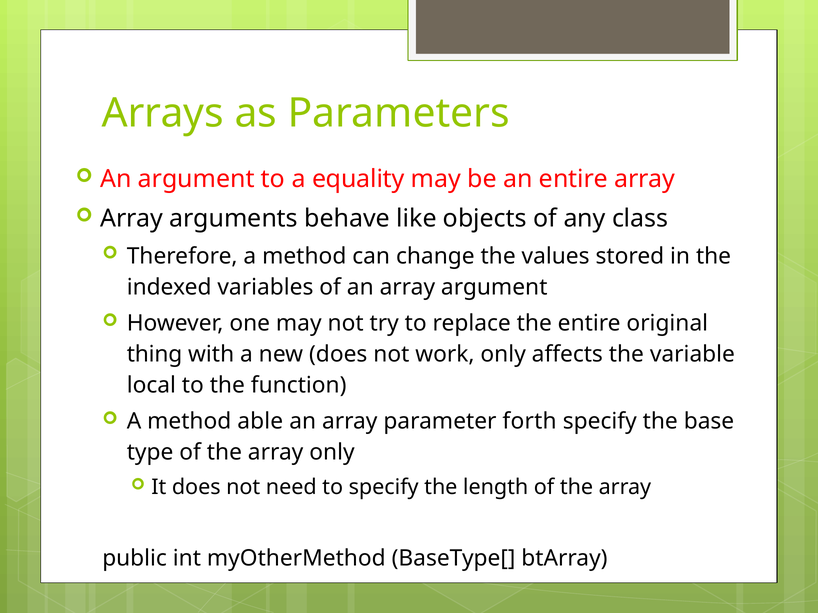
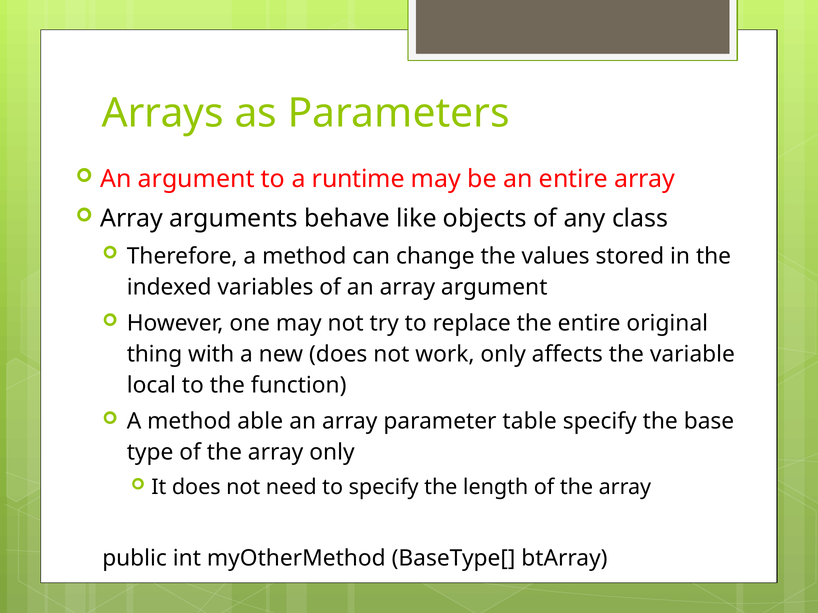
equality: equality -> runtime
forth: forth -> table
